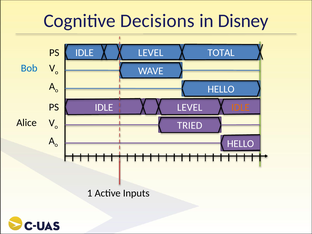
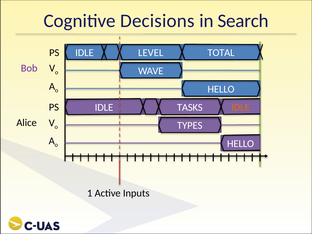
Disney: Disney -> Search
Bob colour: blue -> purple
LEVEL at (190, 107): LEVEL -> TASKS
TRIED: TRIED -> TYPES
